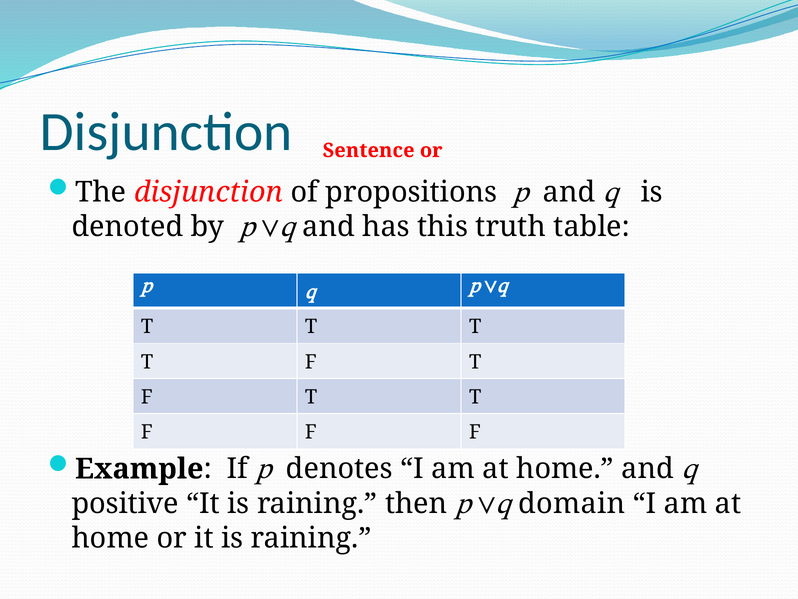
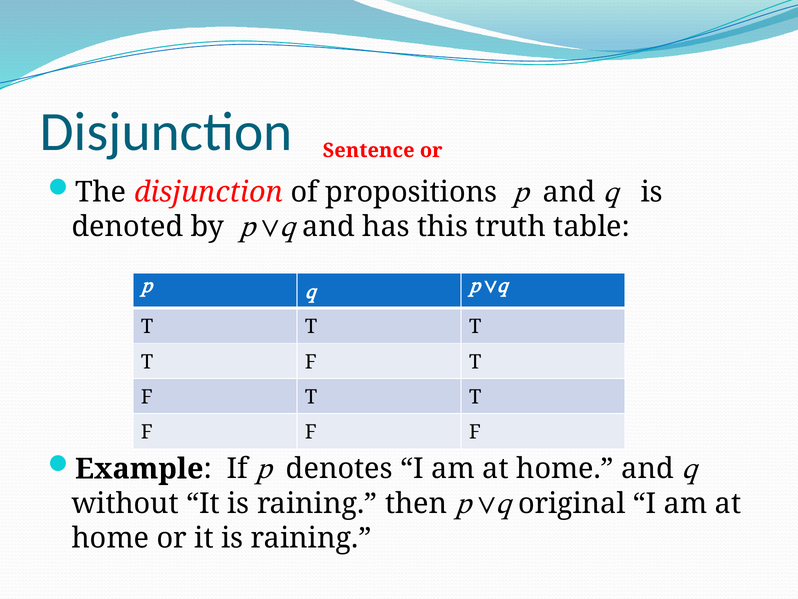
positive: positive -> without
domain: domain -> original
